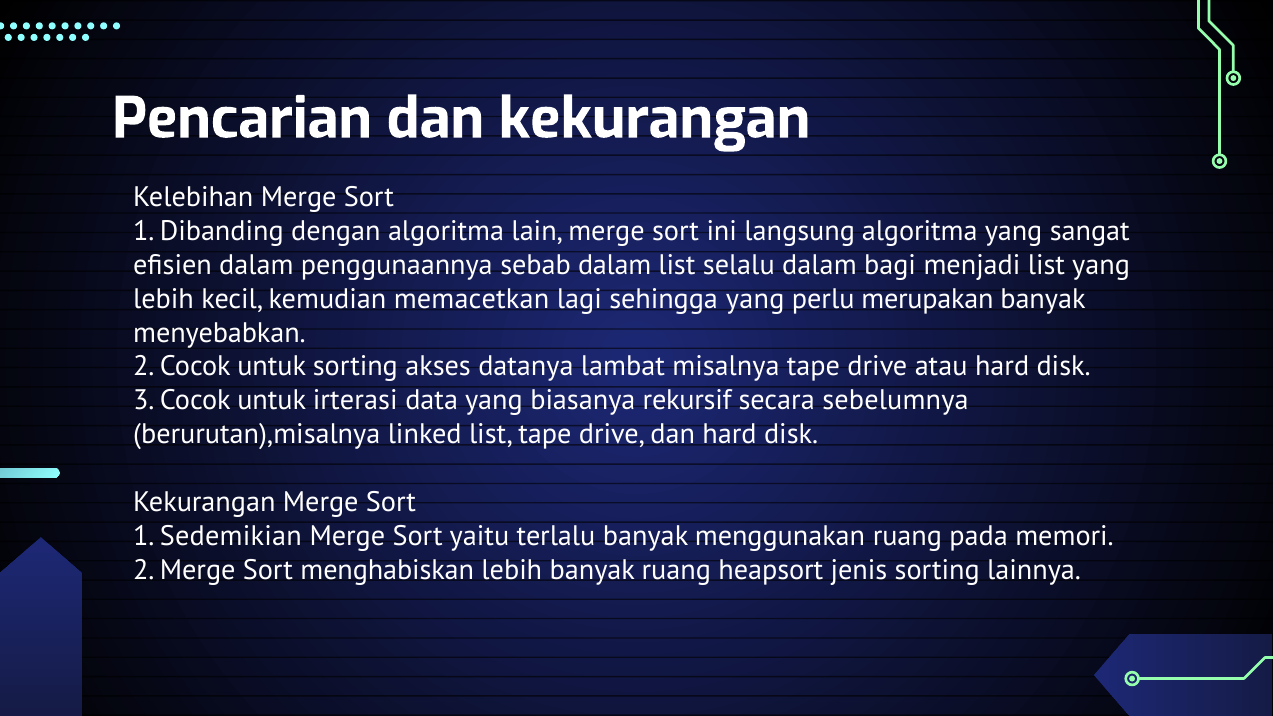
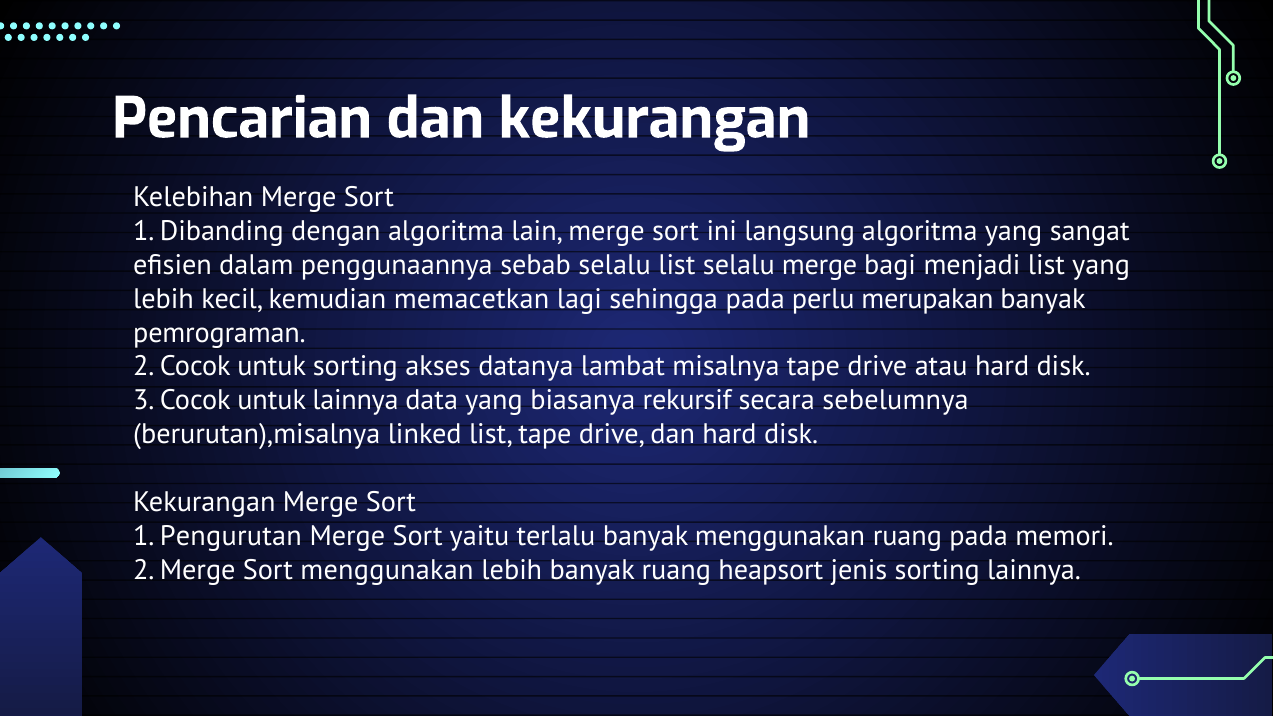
sebab dalam: dalam -> selalu
selalu dalam: dalam -> merge
sehingga yang: yang -> pada
menyebabkan: menyebabkan -> pemrograman
untuk irterasi: irterasi -> lainnya
Sedemikian: Sedemikian -> Pengurutan
Sort menghabiskan: menghabiskan -> menggunakan
